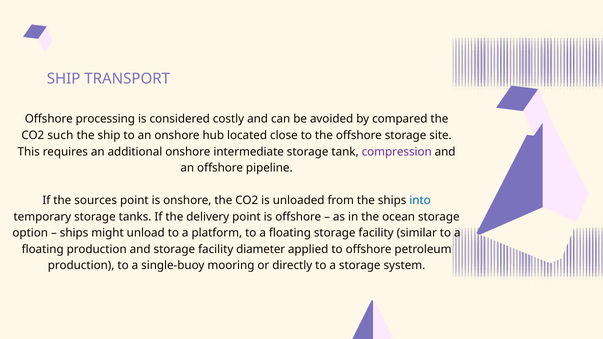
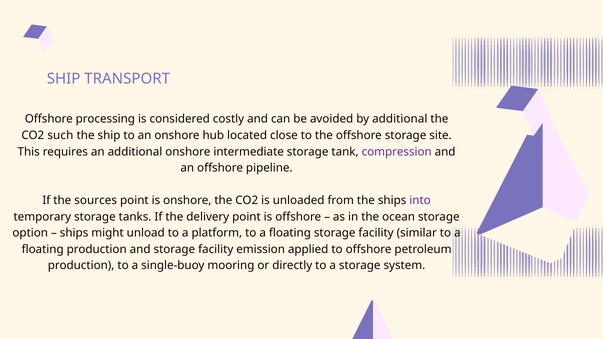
by compared: compared -> additional
into colour: blue -> purple
diameter: diameter -> emission
